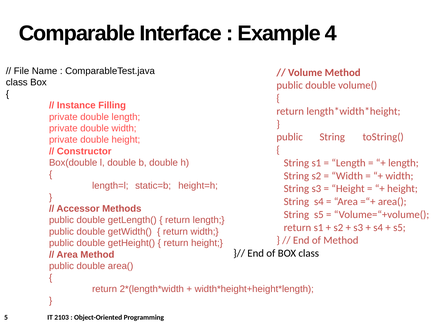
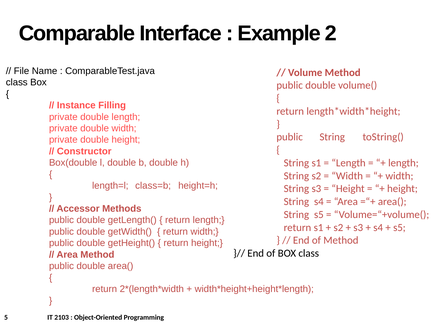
4: 4 -> 2
static=b: static=b -> class=b
